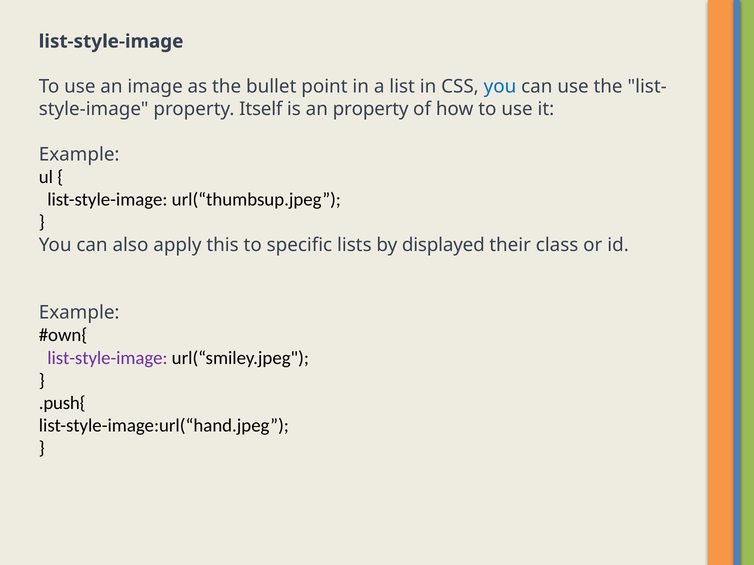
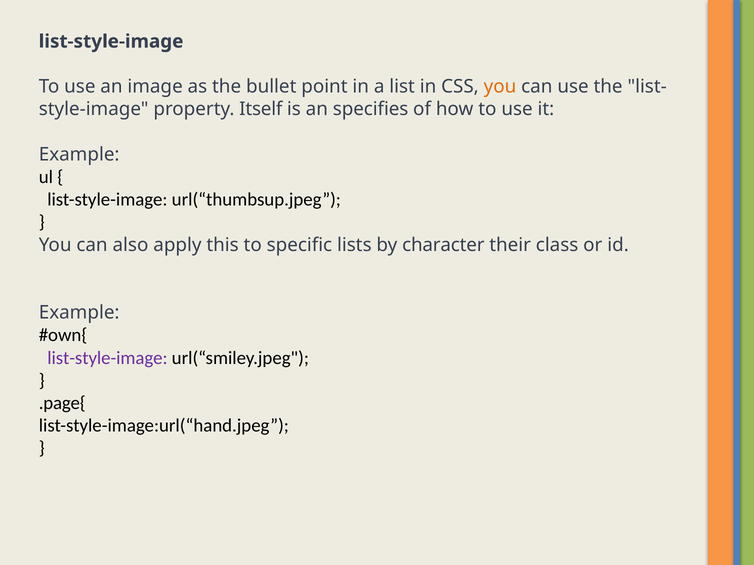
you at (500, 87) colour: blue -> orange
an property: property -> specifies
displayed: displayed -> character
.push{: .push{ -> .page{
